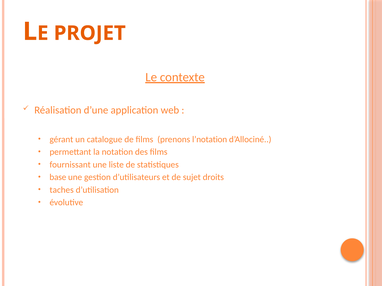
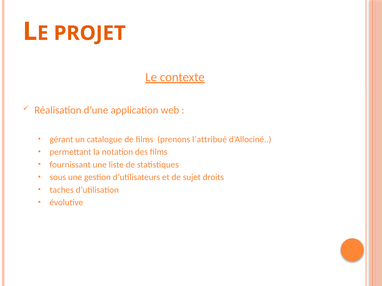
l’notation: l’notation -> l’attribué
base: base -> sous
